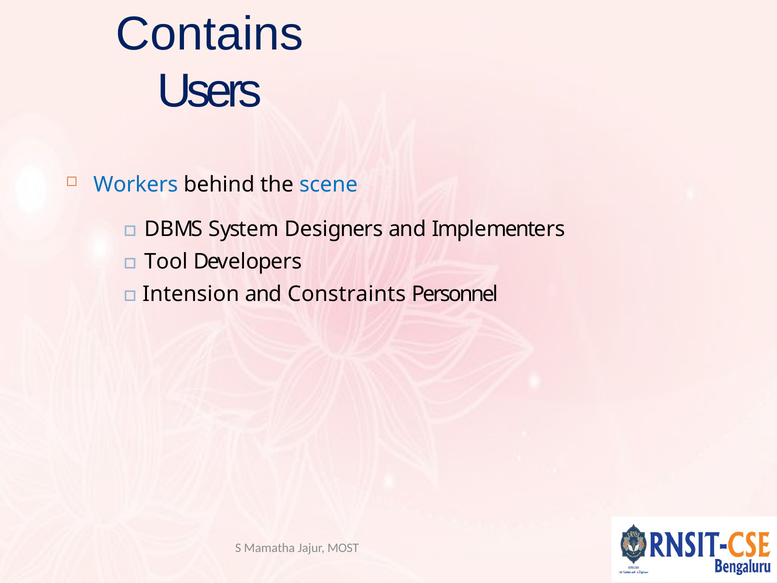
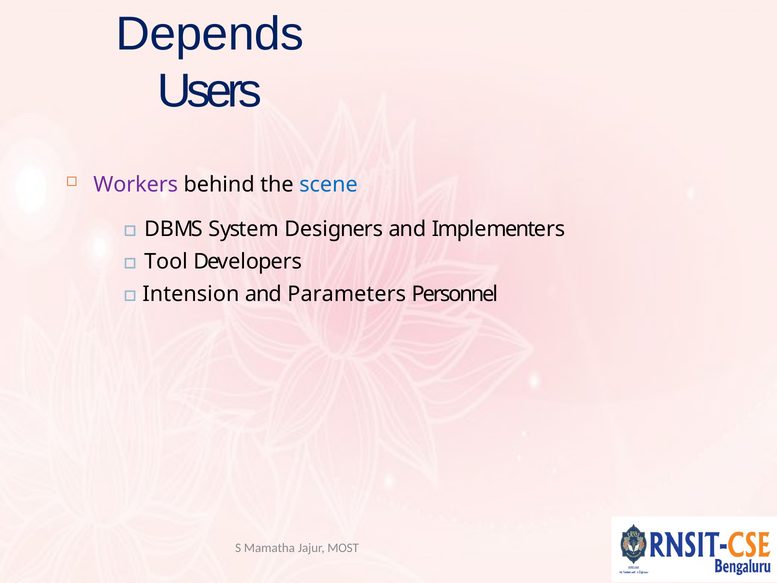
Contains: Contains -> Depends
Workers colour: blue -> purple
Constraints: Constraints -> Parameters
